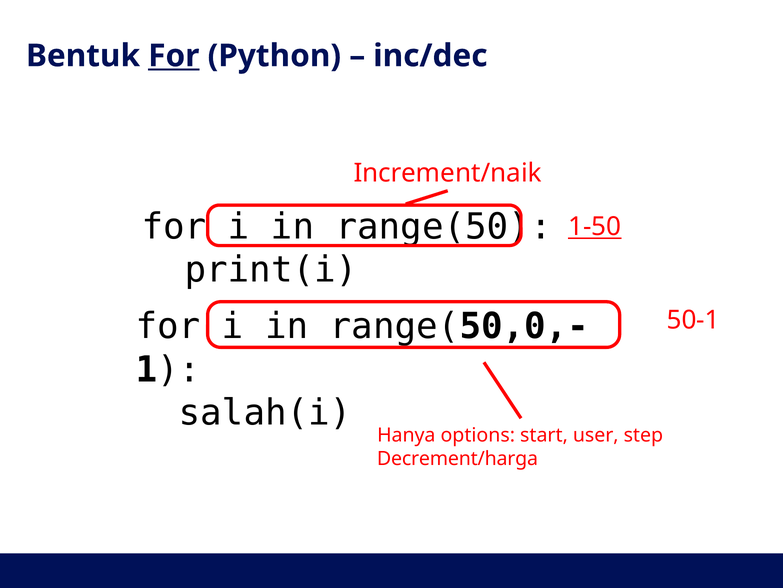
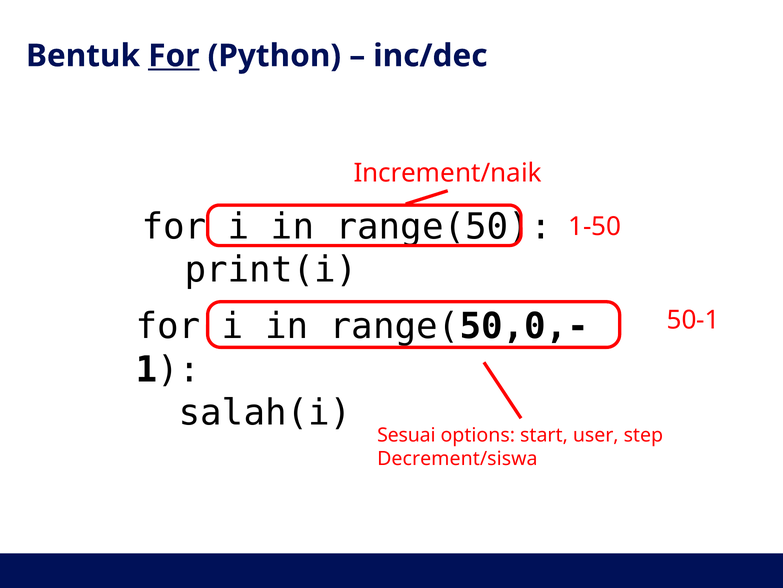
1-50 underline: present -> none
Hanya: Hanya -> Sesuai
Decrement/harga: Decrement/harga -> Decrement/siswa
